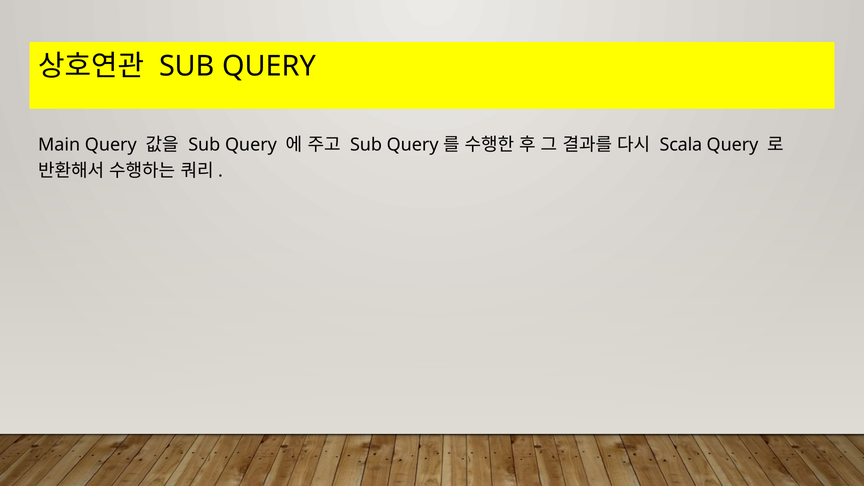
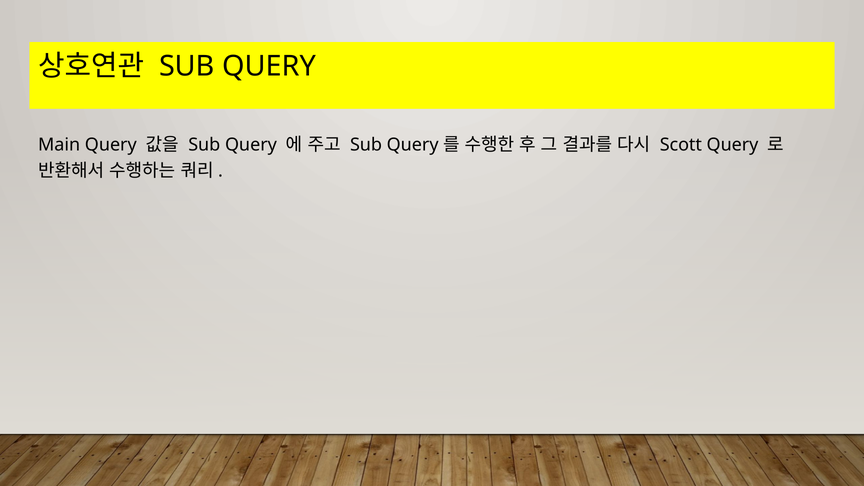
Scala: Scala -> Scott
